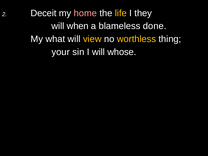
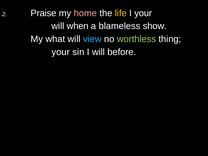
Deceit: Deceit -> Praise
I they: they -> your
done: done -> show
view colour: yellow -> light blue
worthless colour: yellow -> light green
whose: whose -> before
